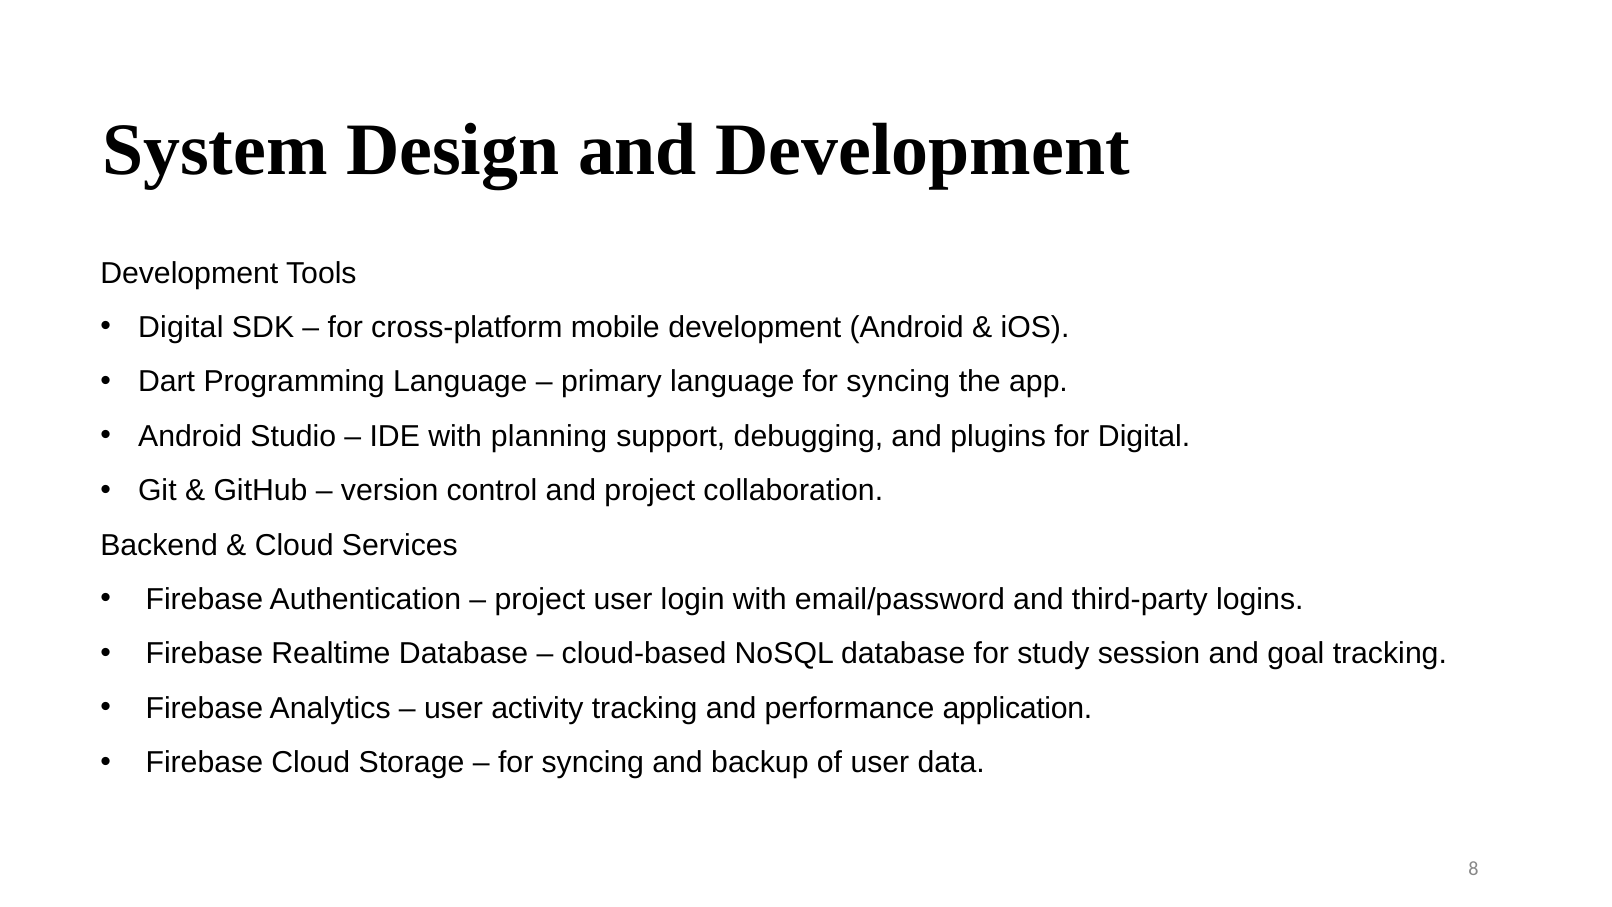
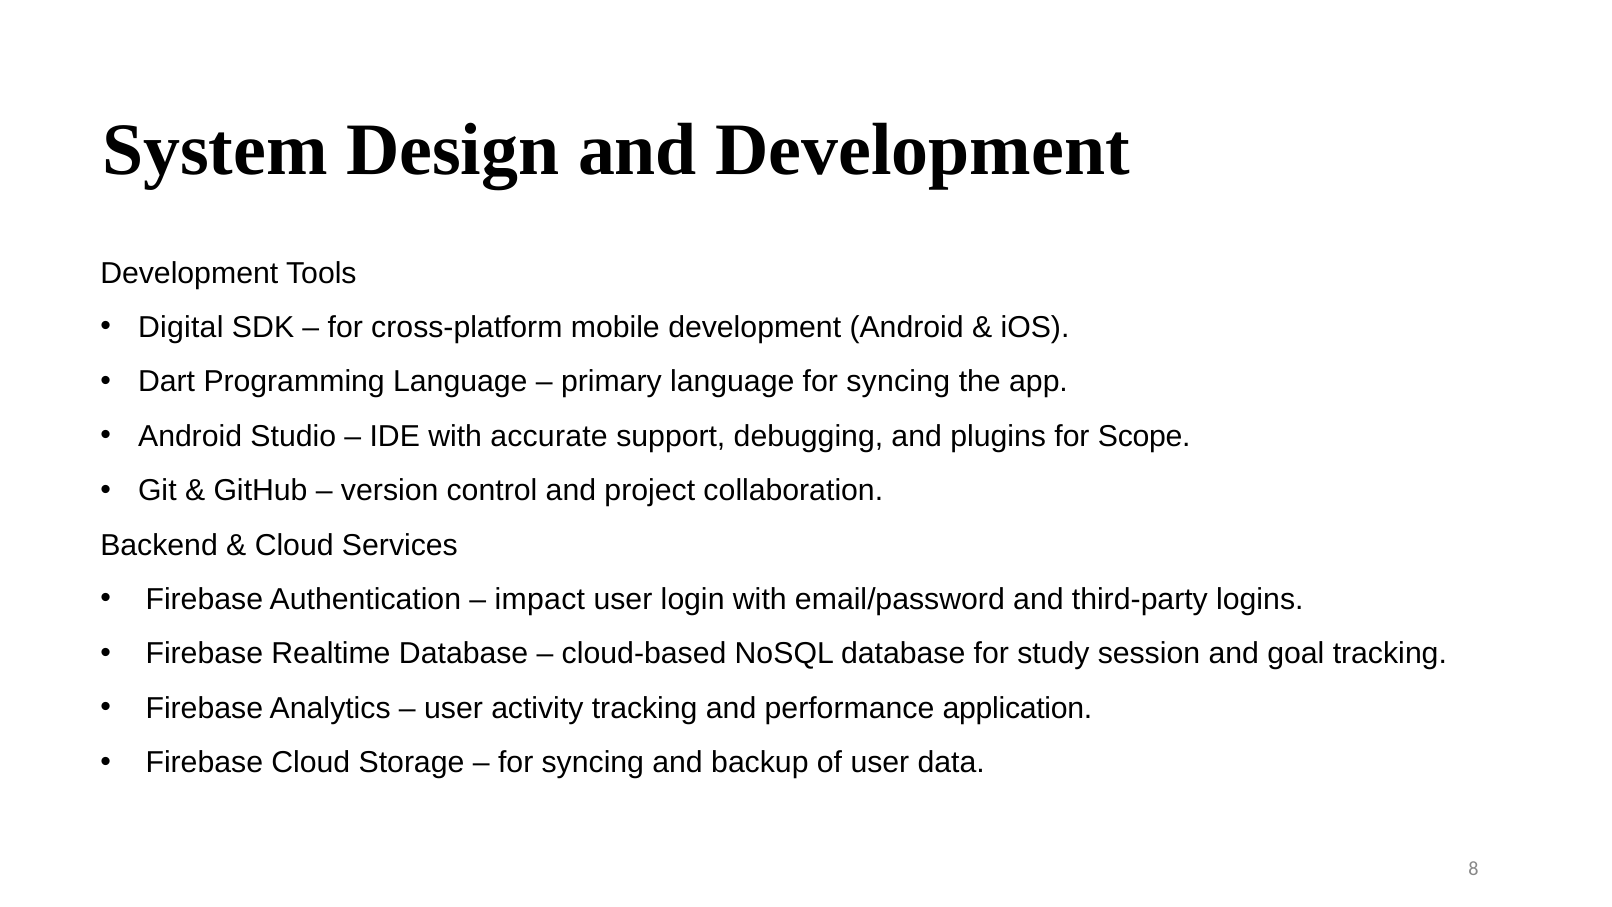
planning: planning -> accurate
for Digital: Digital -> Scope
project at (540, 599): project -> impact
